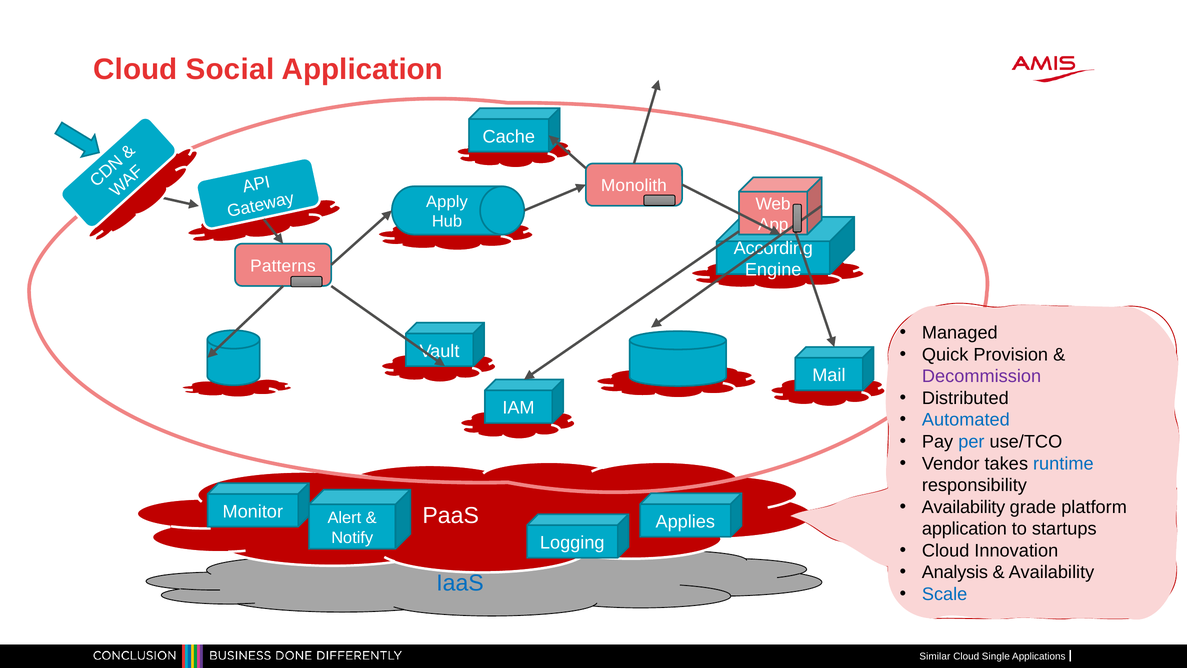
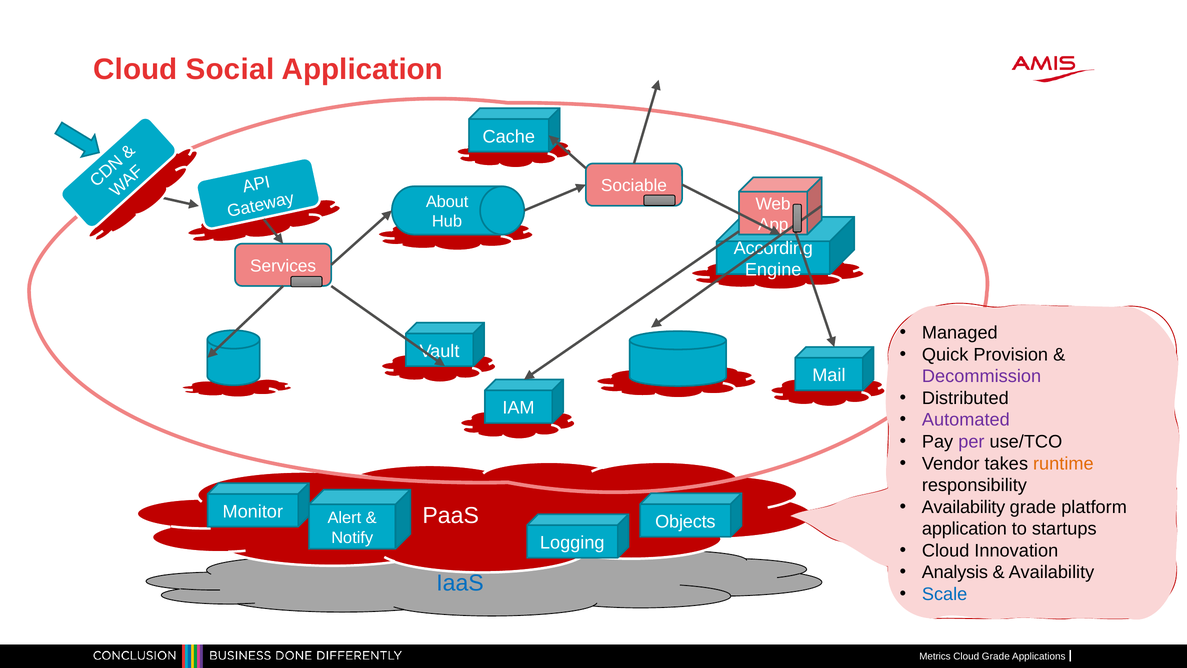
Monolith: Monolith -> Sociable
Apply: Apply -> About
Patterns: Patterns -> Services
Automated colour: blue -> purple
per colour: blue -> purple
runtime colour: blue -> orange
Applies: Applies -> Objects
Similar: Similar -> Metrics
Cloud Single: Single -> Grade
